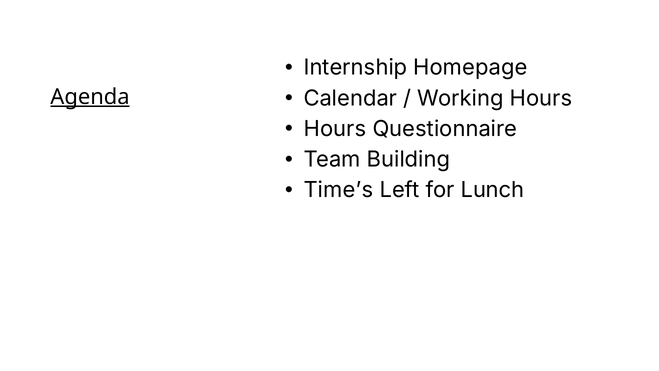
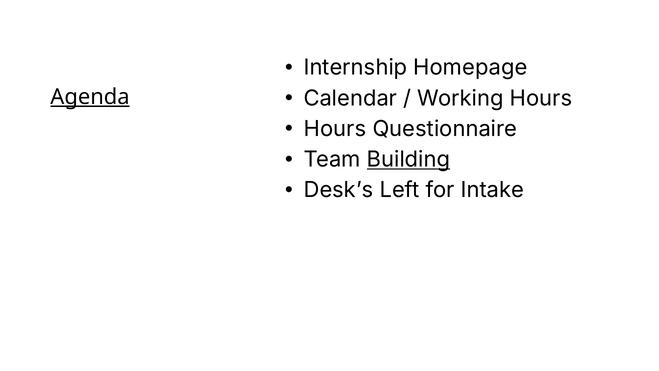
Building underline: none -> present
Time’s: Time’s -> Desk’s
Lunch: Lunch -> Intake
